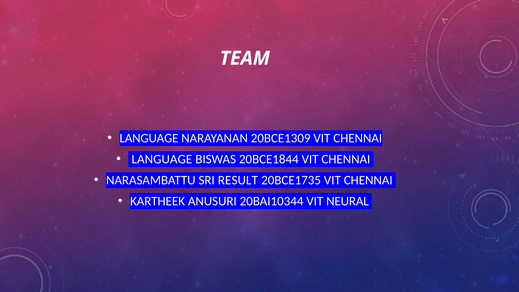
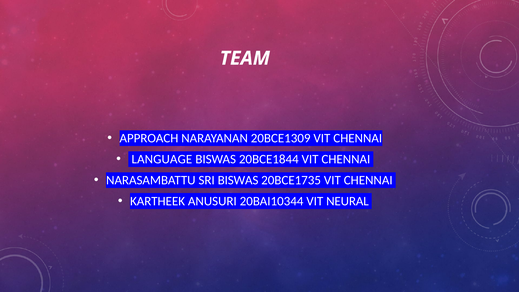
LANGUAGE at (149, 138): LANGUAGE -> APPROACH
SRI RESULT: RESULT -> BISWAS
